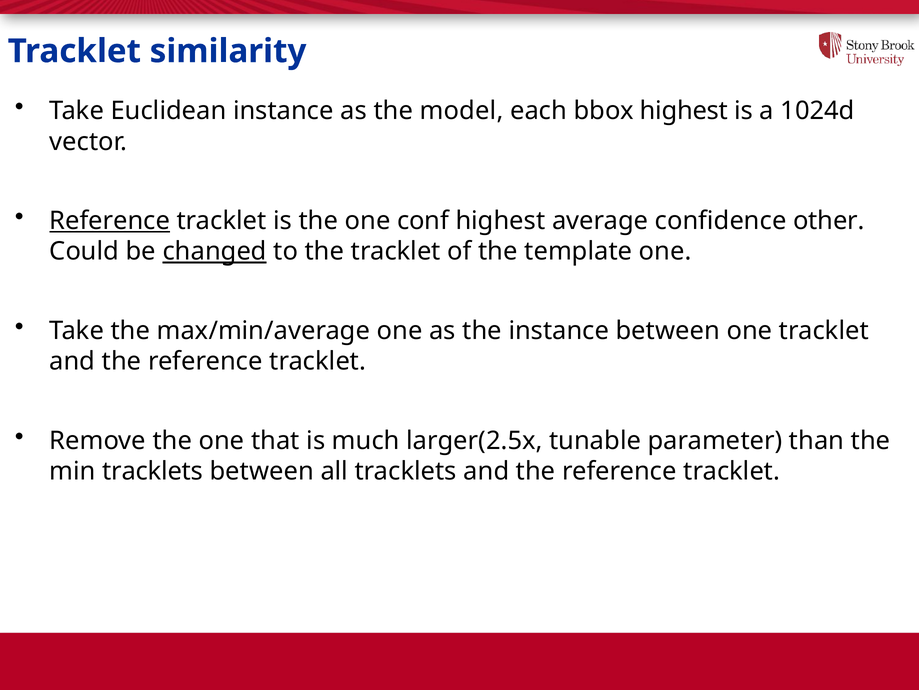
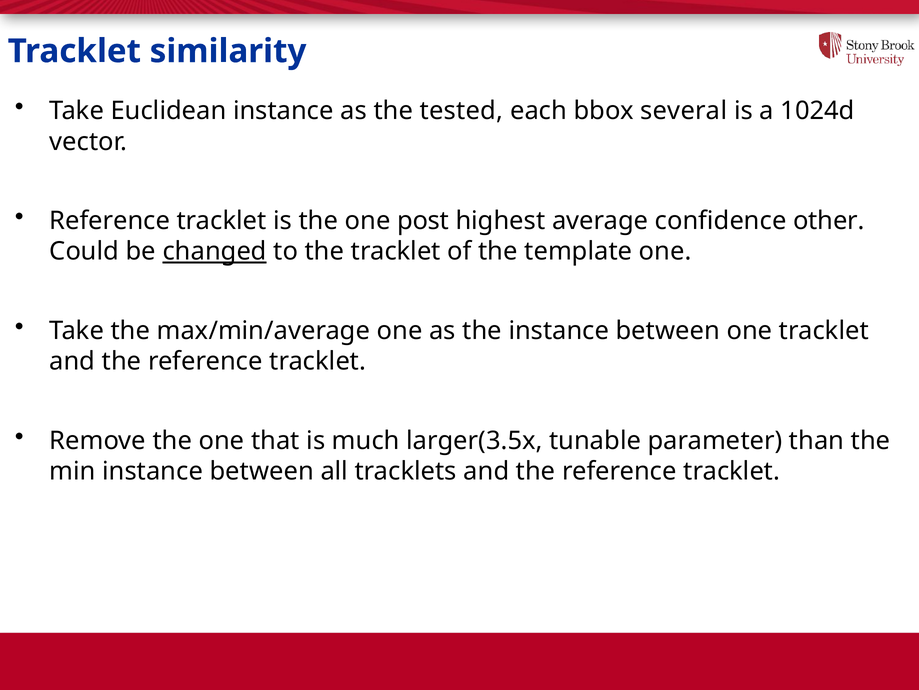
model: model -> tested
bbox highest: highest -> several
Reference at (110, 221) underline: present -> none
conf: conf -> post
larger(2.5x: larger(2.5x -> larger(3.5x
min tracklets: tracklets -> instance
